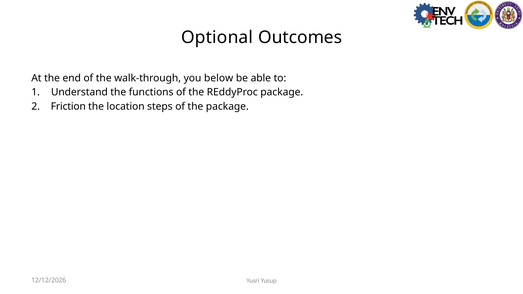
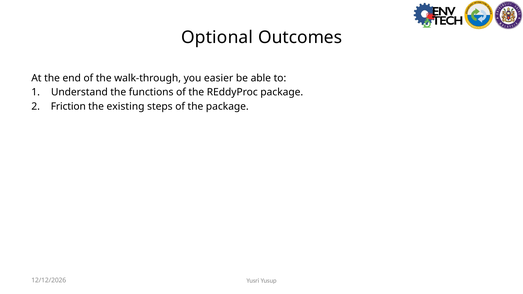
below: below -> easier
location: location -> existing
